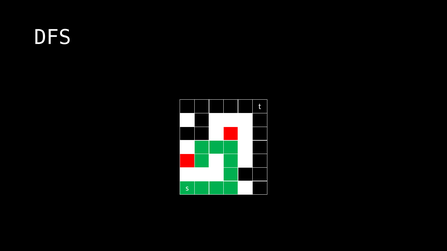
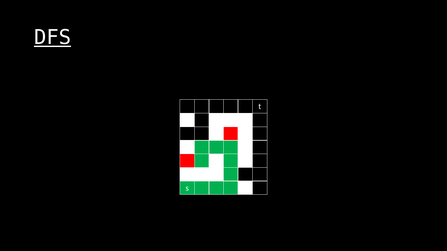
DFS underline: none -> present
